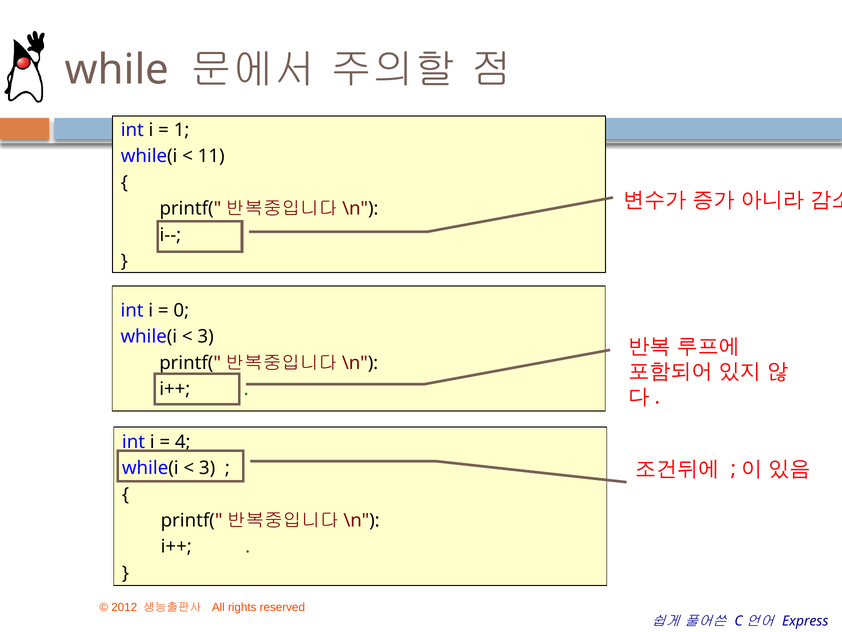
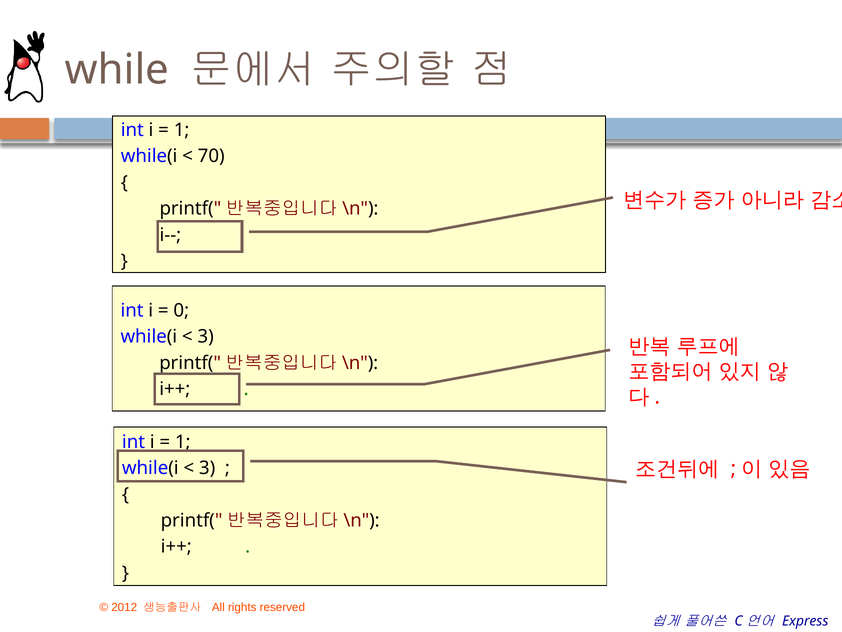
11: 11 -> 70
4 at (183, 442): 4 -> 1
